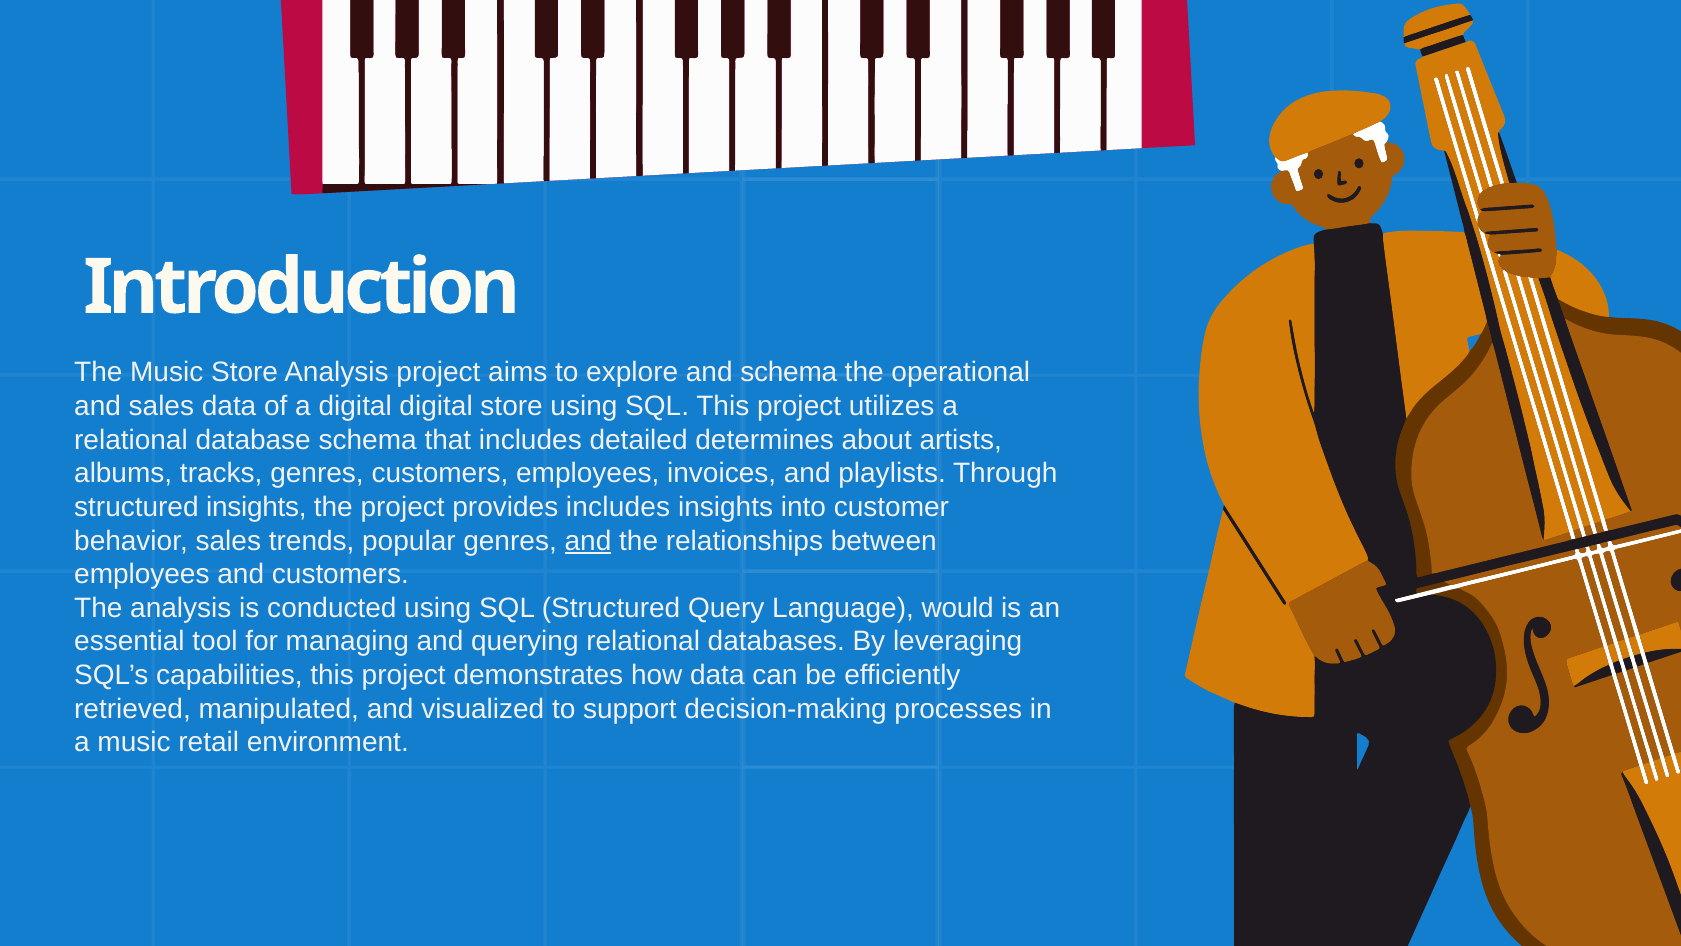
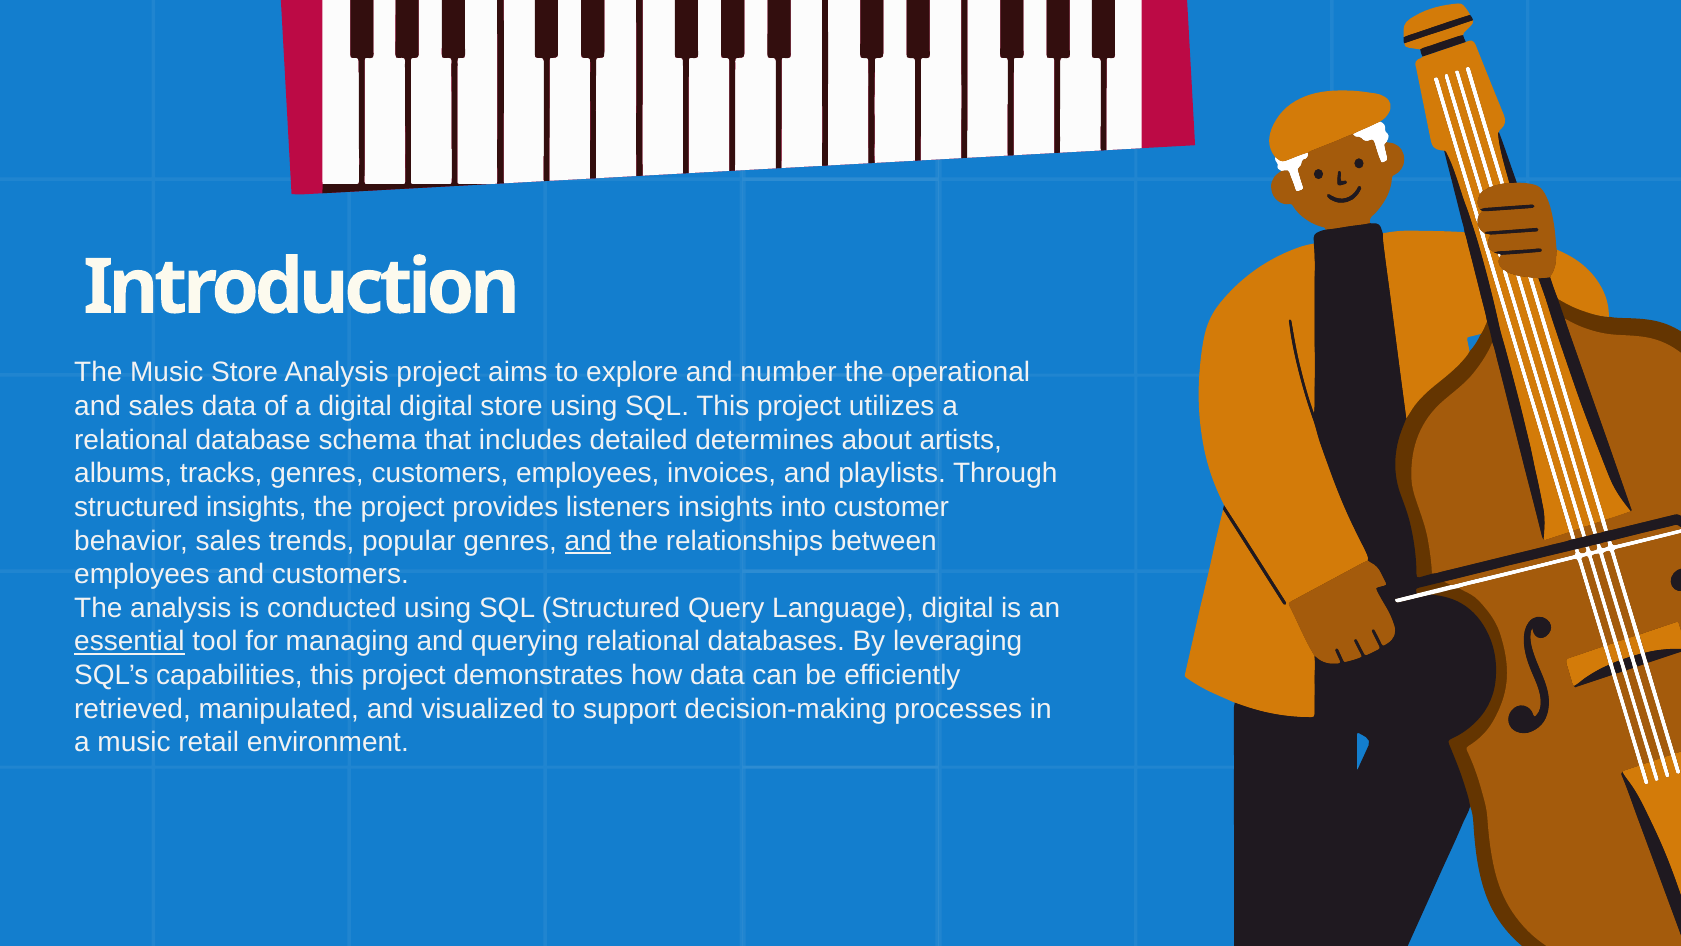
and schema: schema -> number
provides includes: includes -> listeners
Language would: would -> digital
essential underline: none -> present
